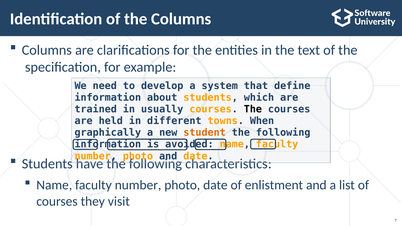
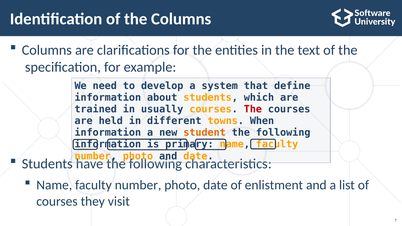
The at (253, 109) colour: black -> red
graphically at (108, 133): graphically -> information
avoided: avoided -> primary
